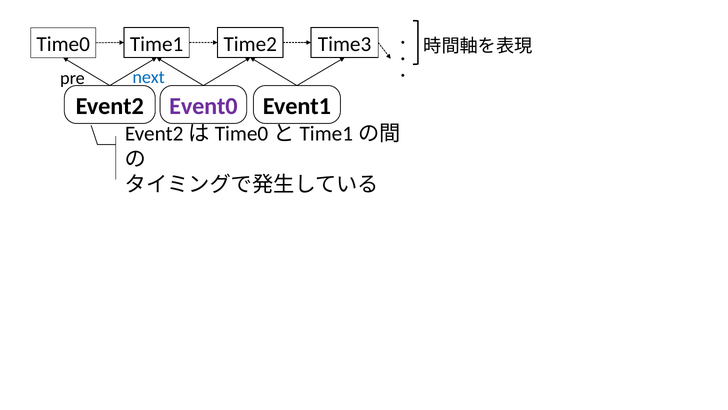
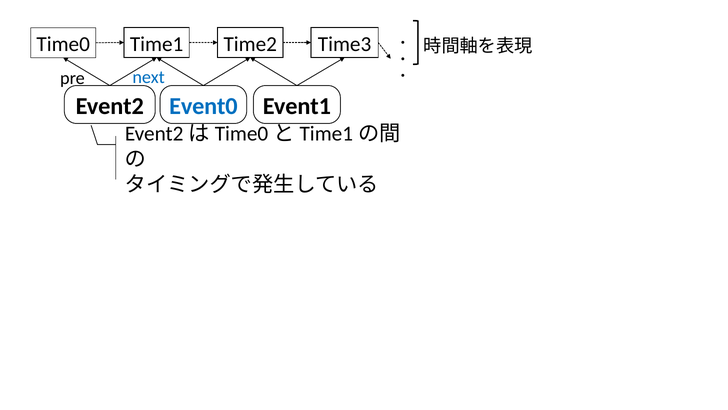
Event0 colour: purple -> blue
